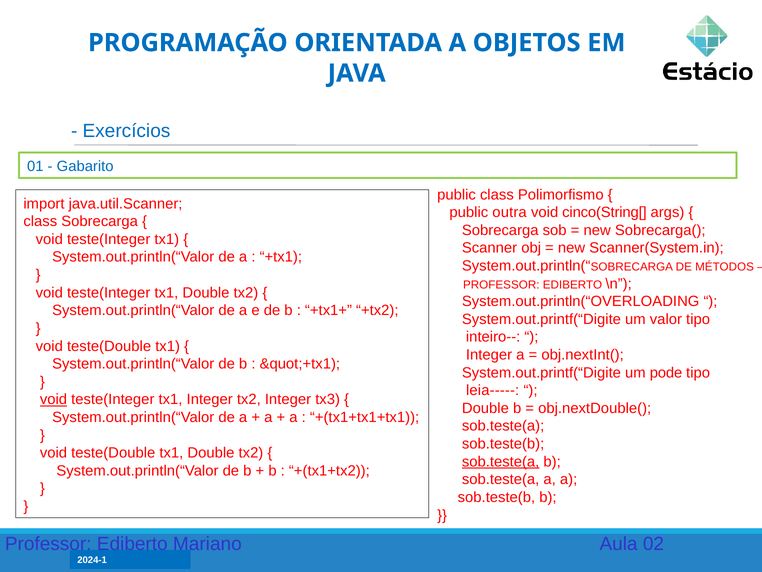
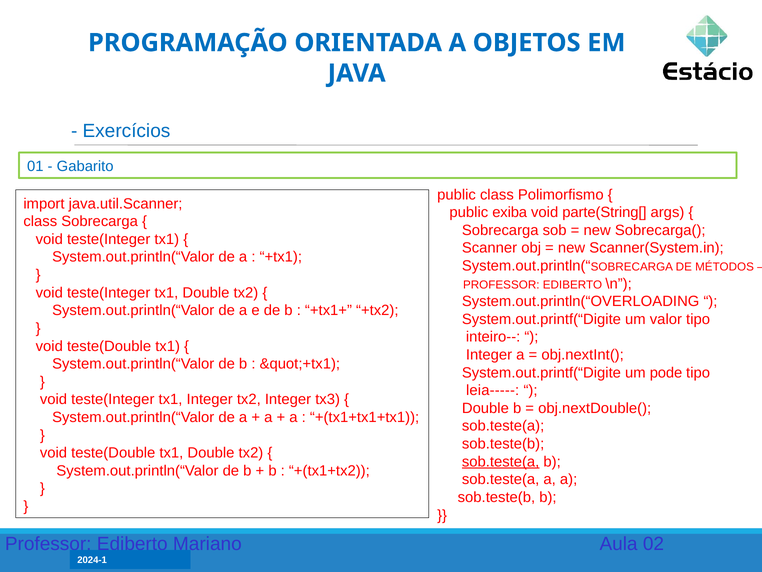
outra: outra -> exiba
cinco(String[: cinco(String[ -> parte(String[
void at (53, 399) underline: present -> none
